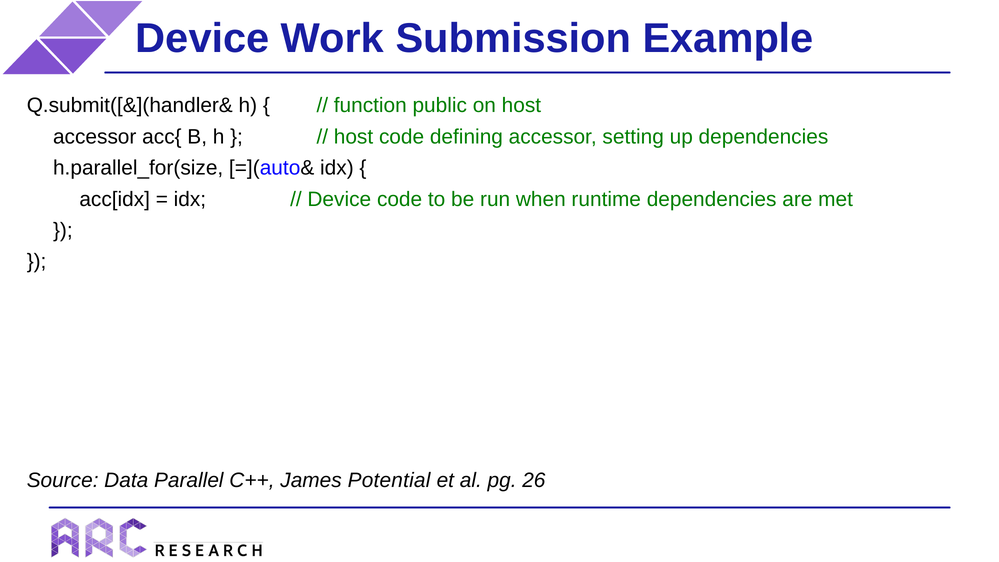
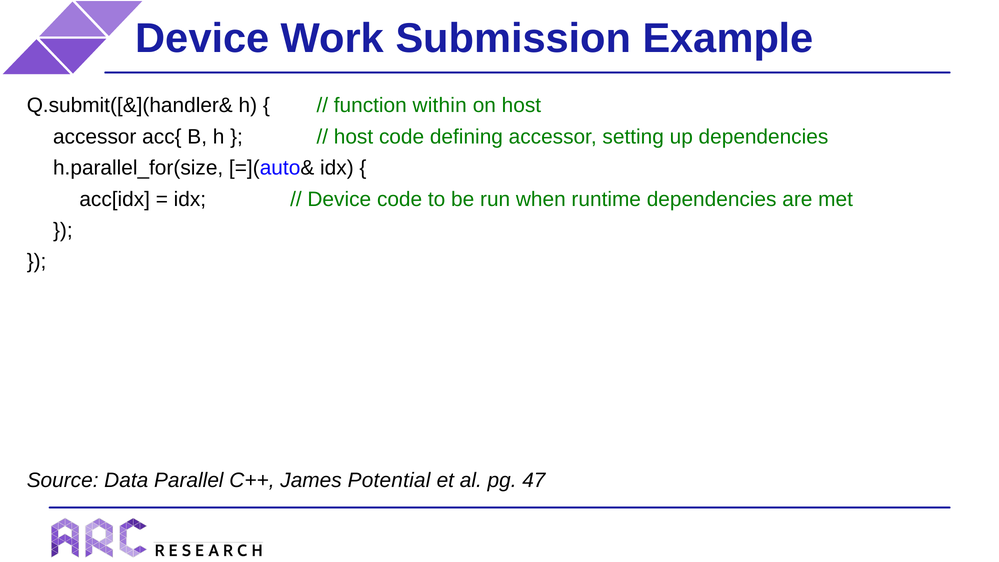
public: public -> within
26: 26 -> 47
